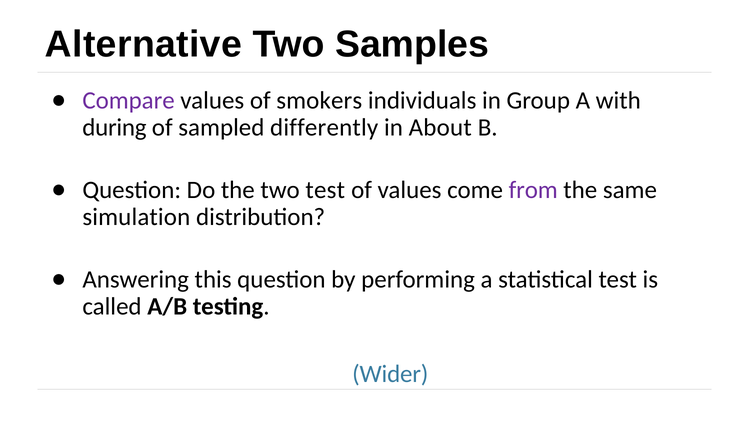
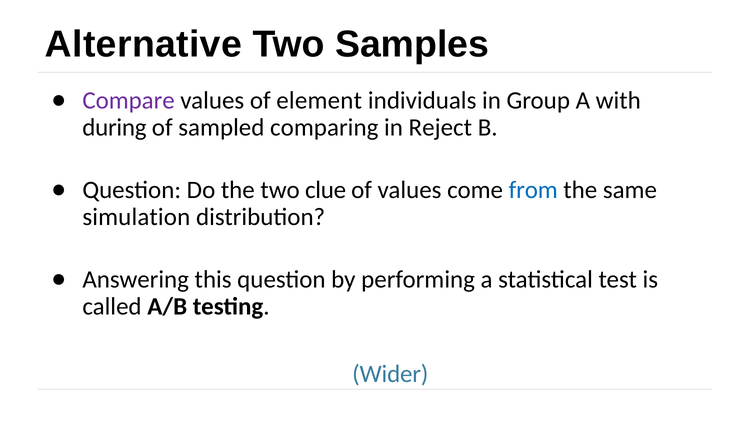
smokers: smokers -> element
differently: differently -> comparing
About: About -> Reject
two test: test -> clue
from colour: purple -> blue
